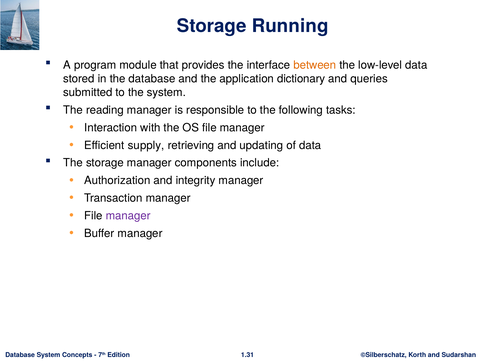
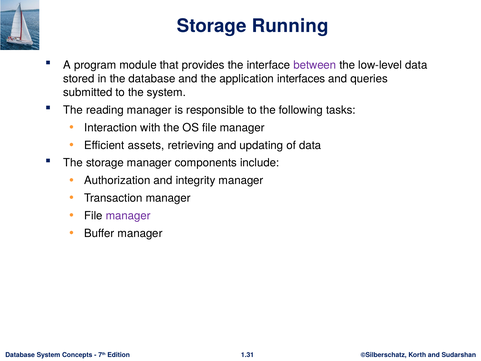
between colour: orange -> purple
dictionary: dictionary -> interfaces
supply: supply -> assets
